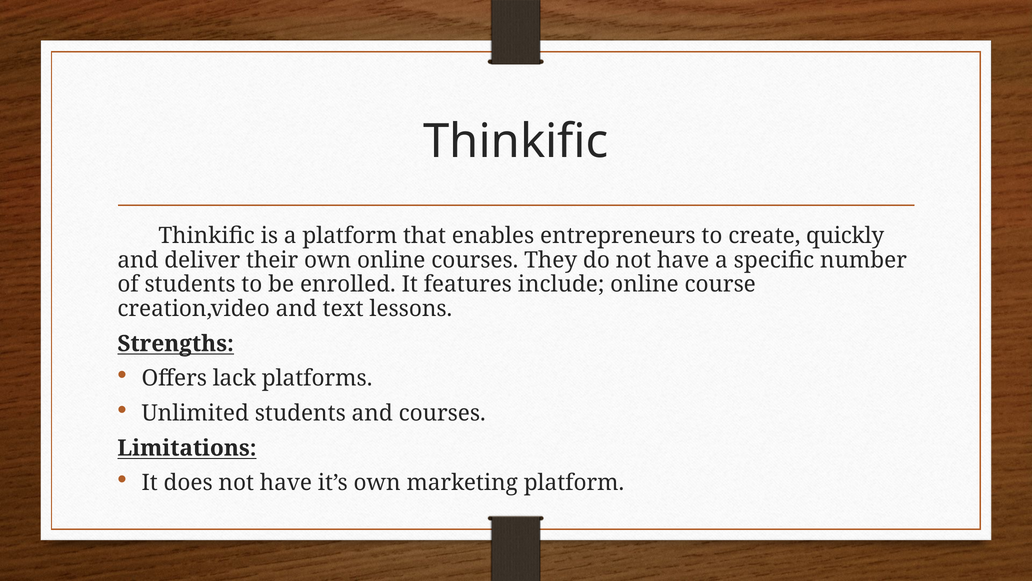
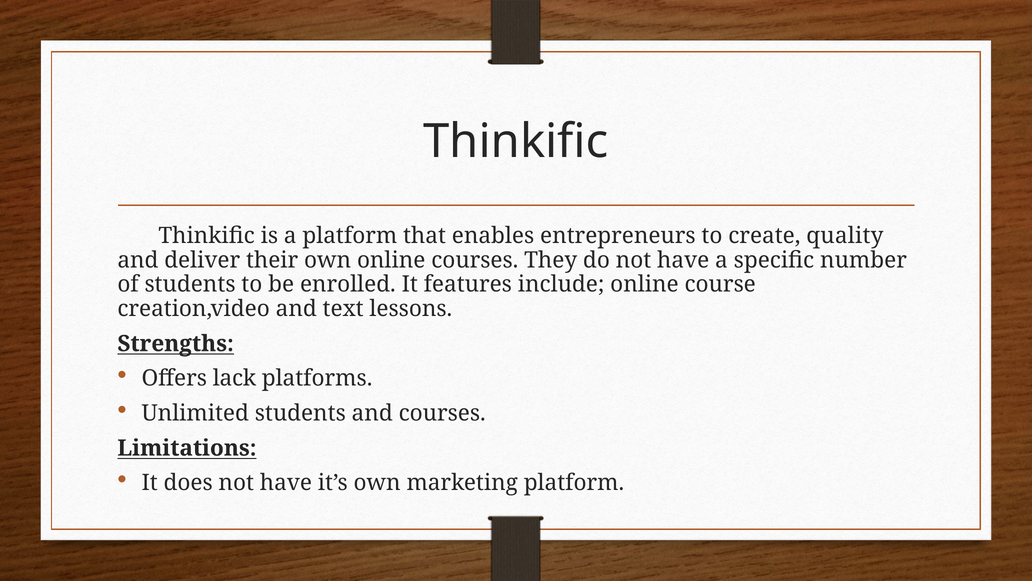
quickly: quickly -> quality
